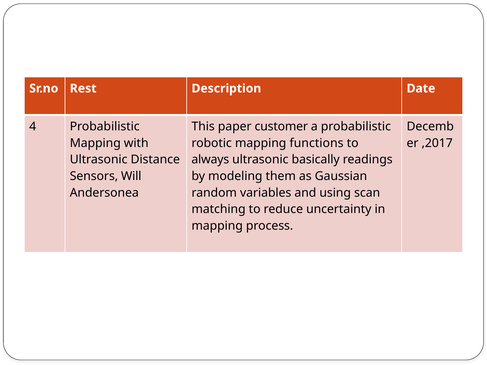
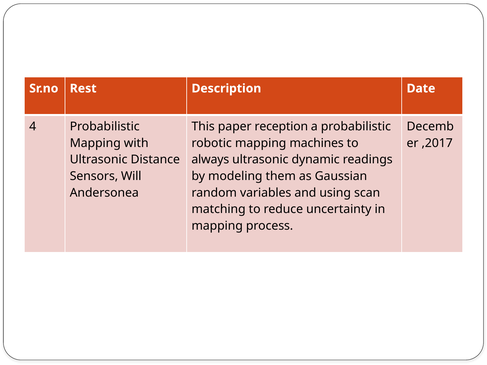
customer: customer -> reception
functions: functions -> machines
basically: basically -> dynamic
